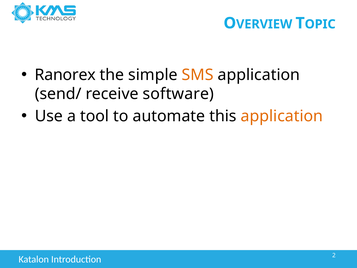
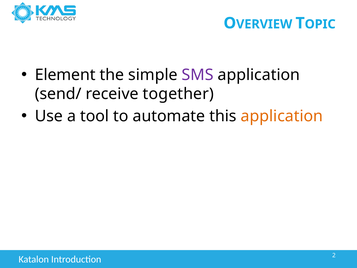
Ranorex: Ranorex -> Element
SMS colour: orange -> purple
software: software -> together
